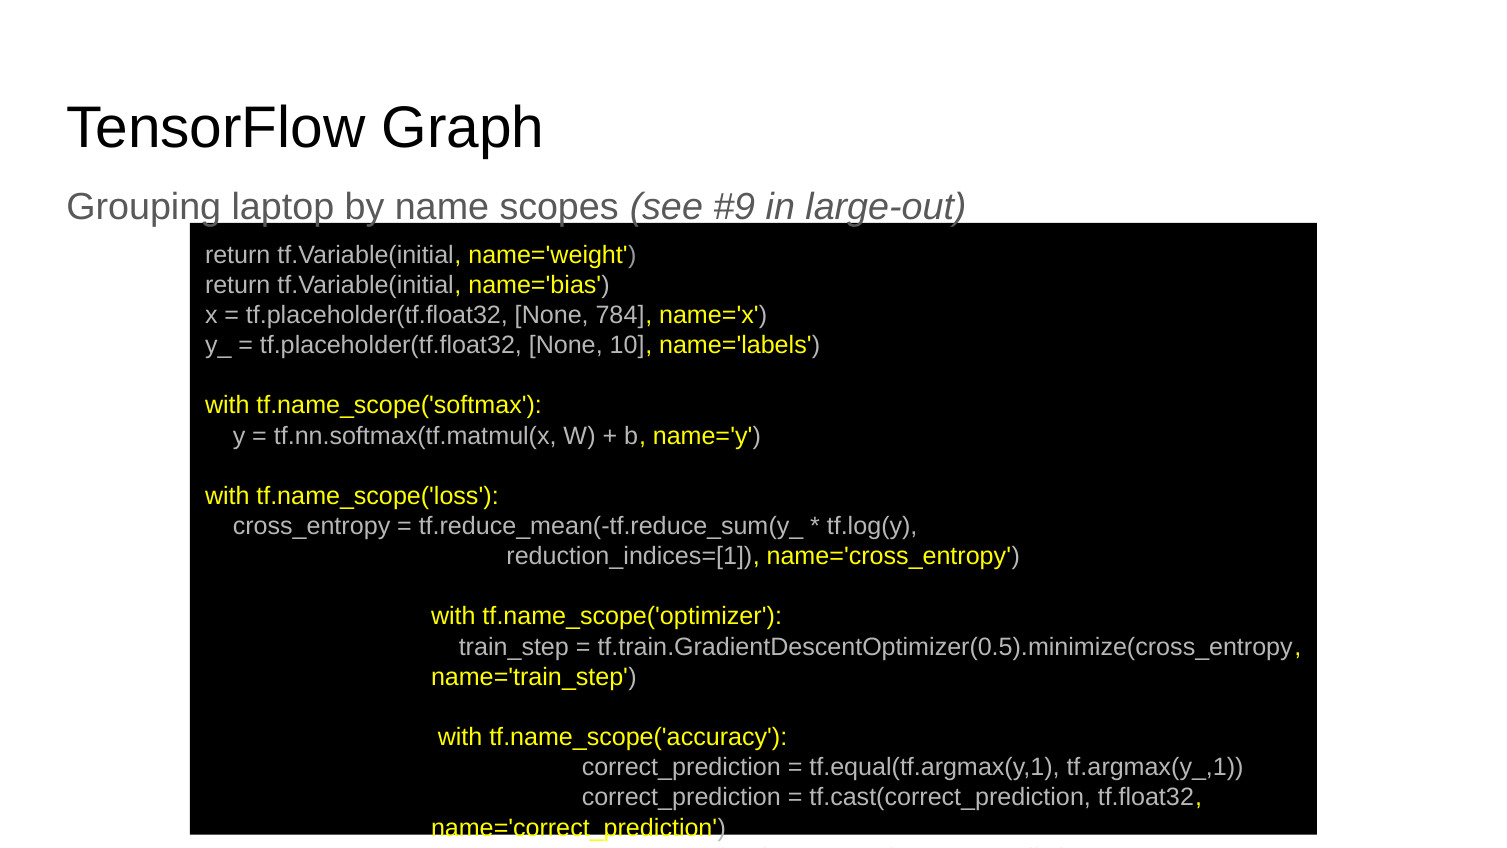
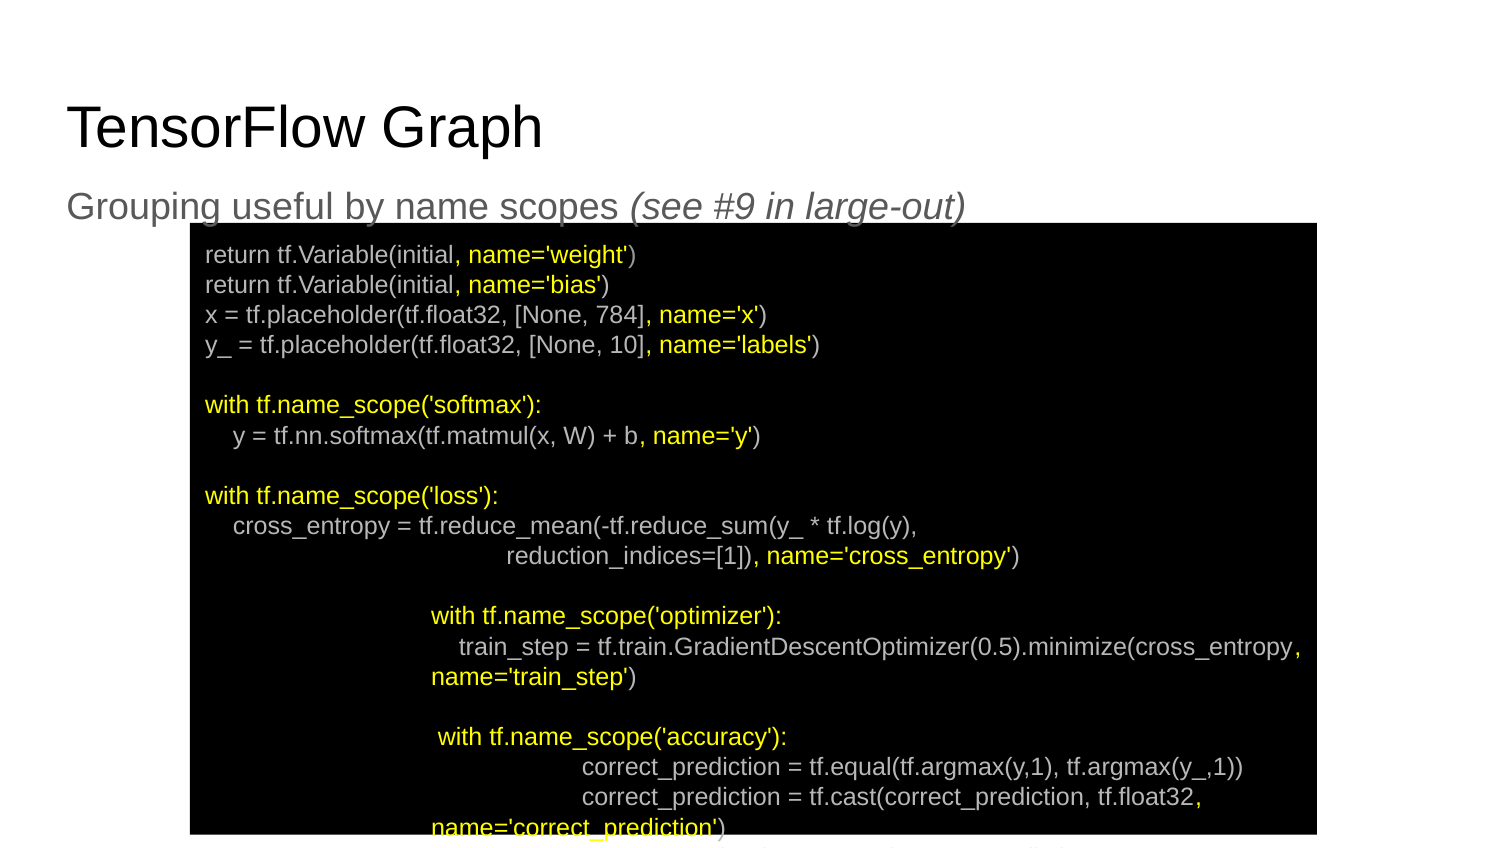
laptop: laptop -> useful
